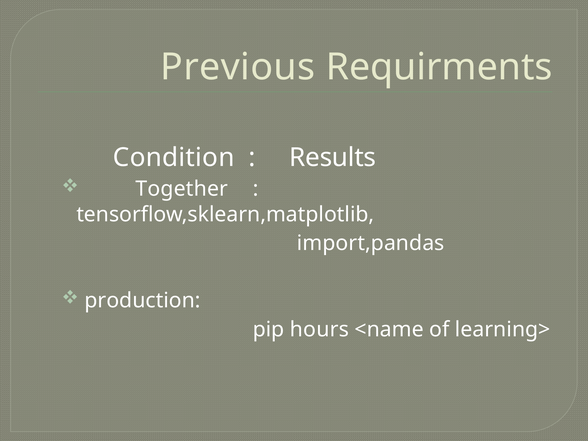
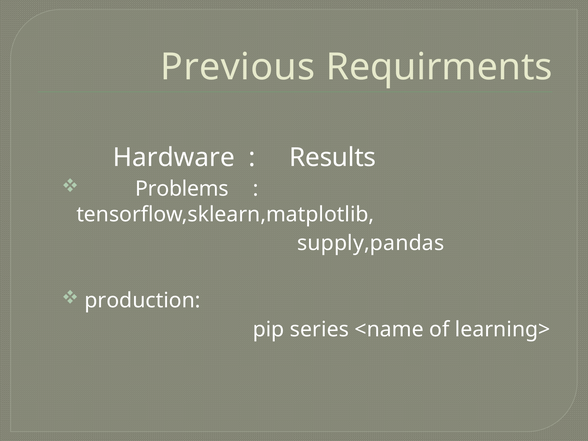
Condition: Condition -> Hardware
Together: Together -> Problems
import,pandas: import,pandas -> supply,pandas
hours: hours -> series
